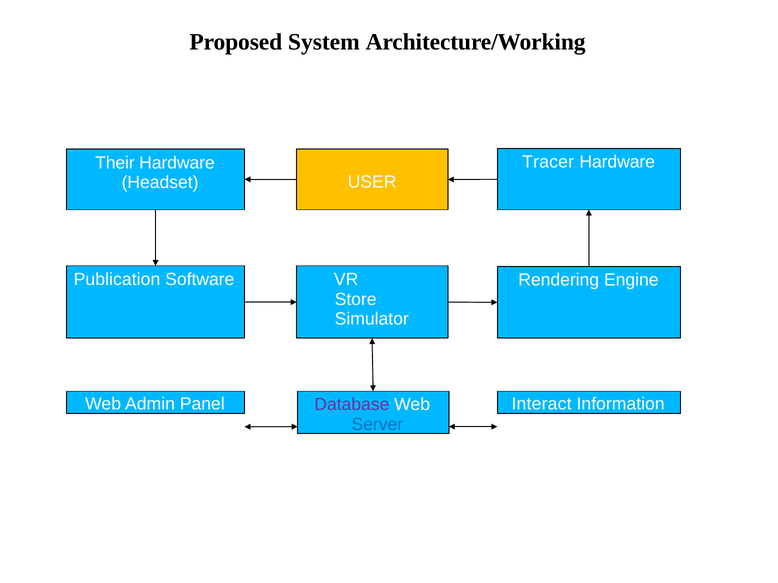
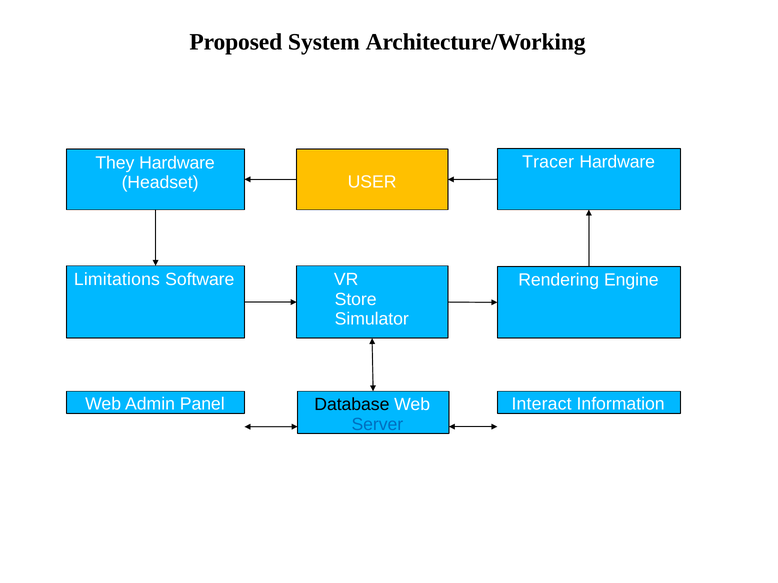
Their: Their -> They
Publication: Publication -> Limitations
Database colour: purple -> black
